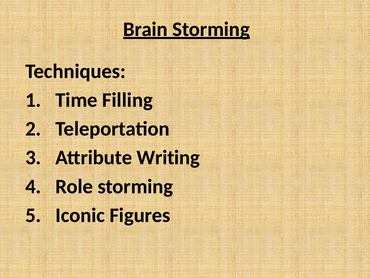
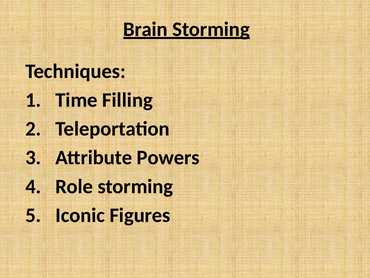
Writing: Writing -> Powers
